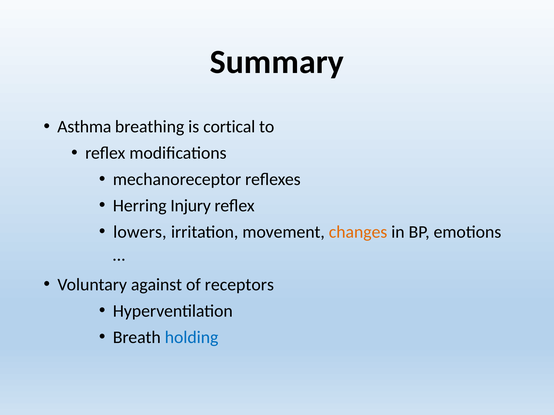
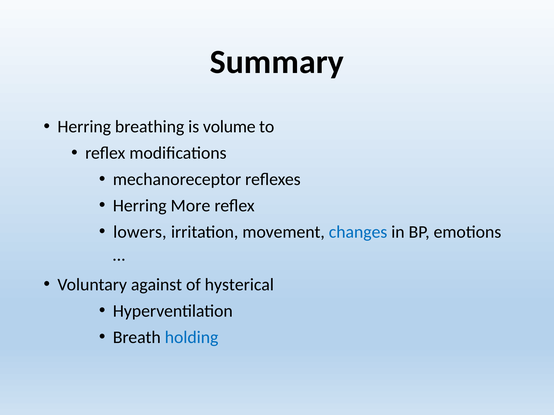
Asthma at (84, 127): Asthma -> Herring
cortical: cortical -> volume
Injury: Injury -> More
changes colour: orange -> blue
receptors: receptors -> hysterical
